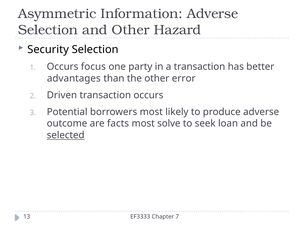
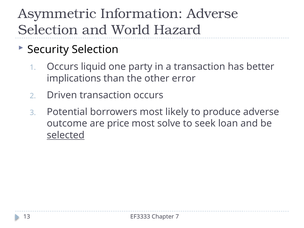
and Other: Other -> World
focus: focus -> liquid
advantages: advantages -> implications
facts: facts -> price
